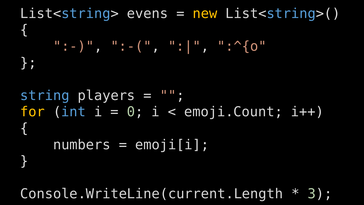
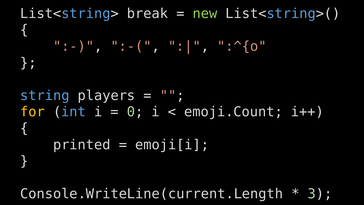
evens: evens -> break
new colour: yellow -> light green
numbers: numbers -> printed
